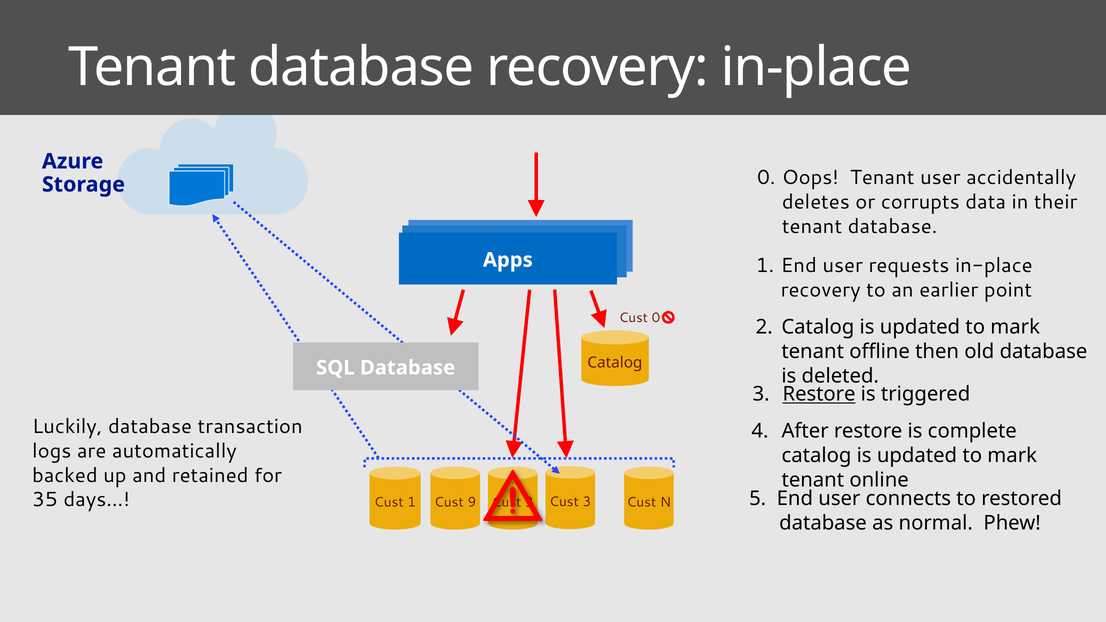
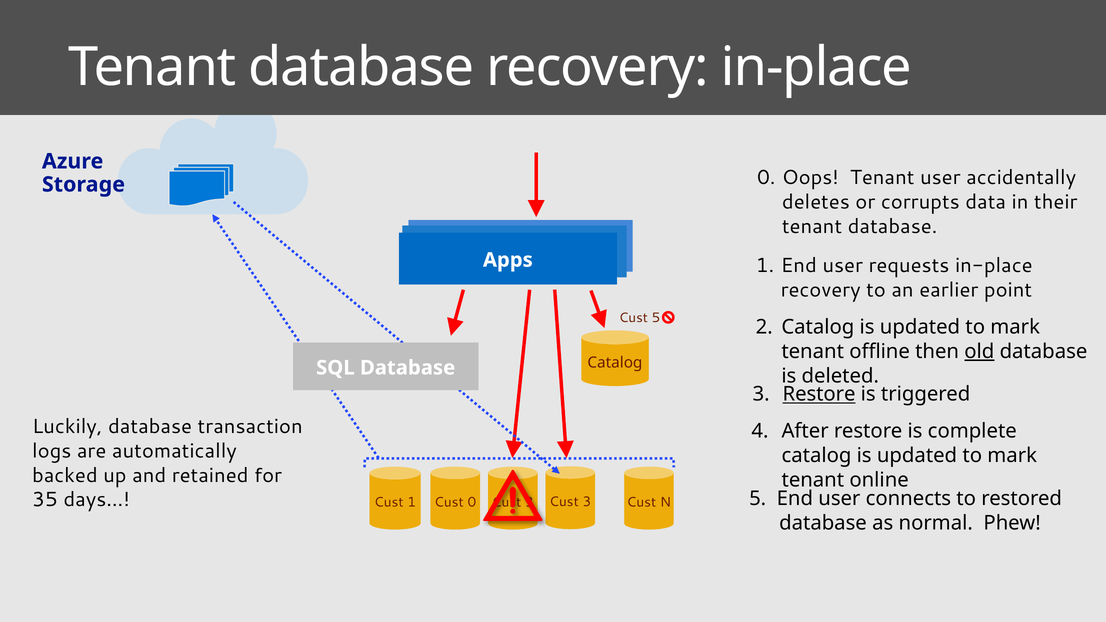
Cust 0: 0 -> 5
old underline: none -> present
Cust 9: 9 -> 0
